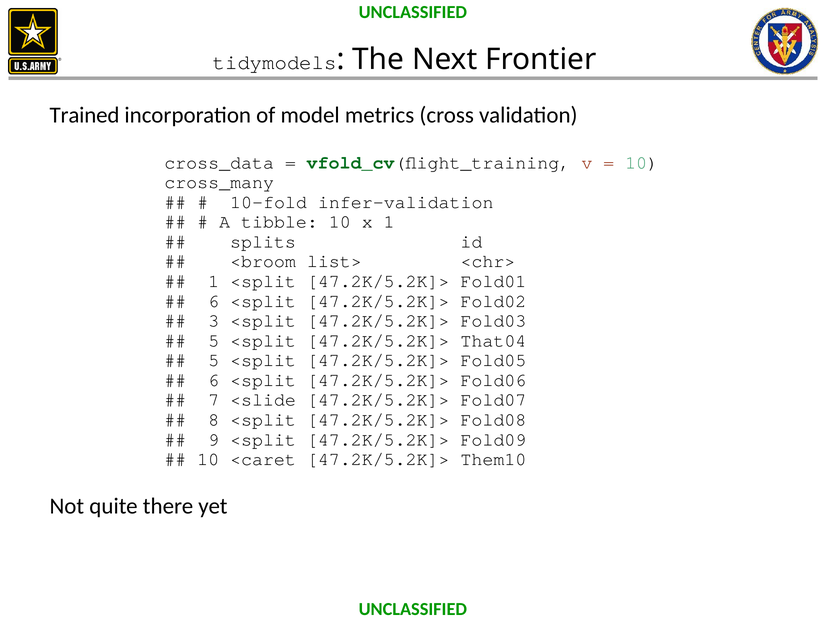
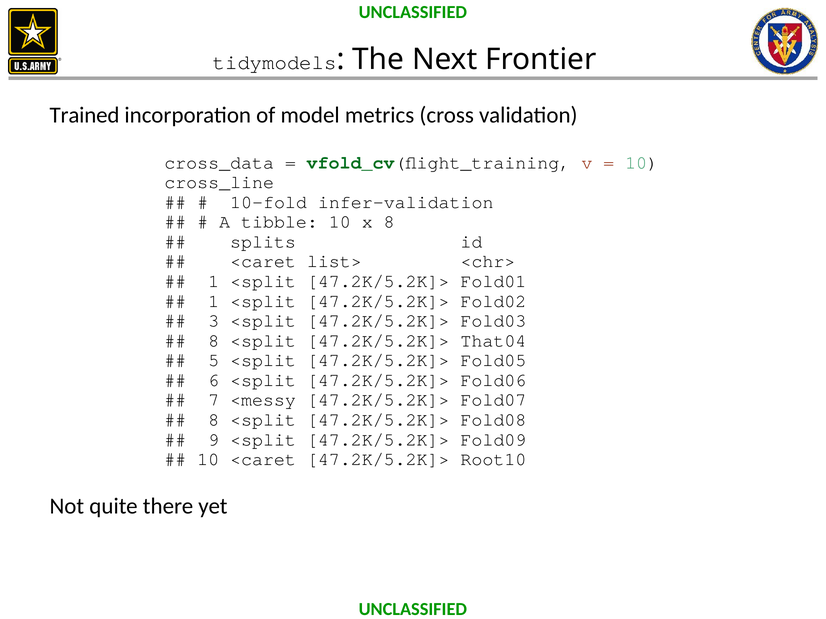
cross_many: cross_many -> cross_line
x 1: 1 -> 8
<broom at (263, 262): <broom -> <caret
6 at (214, 301): 6 -> 1
5 at (214, 341): 5 -> 8
<slide: <slide -> <messy
Them10: Them10 -> Root10
